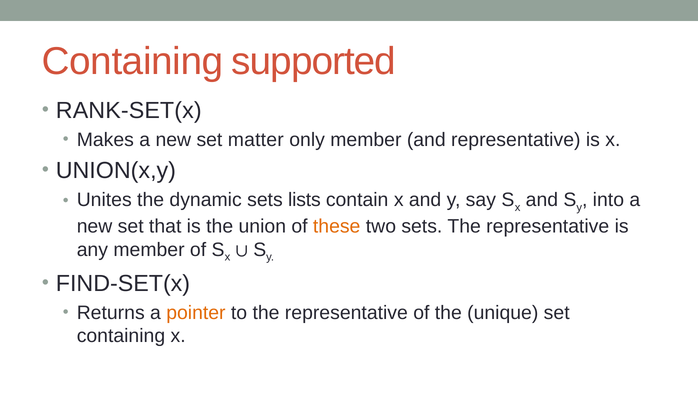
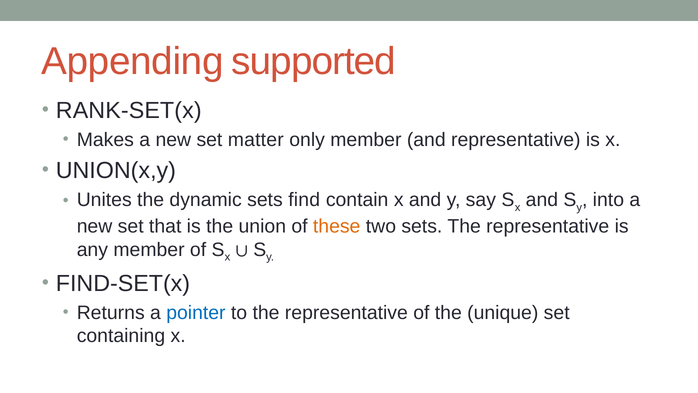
Containing at (132, 62): Containing -> Appending
lists: lists -> find
pointer colour: orange -> blue
